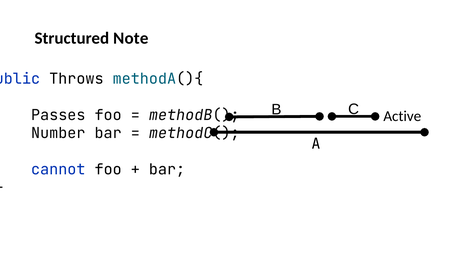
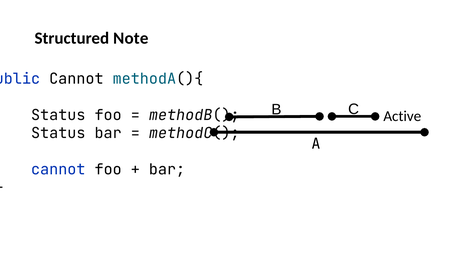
Throws at (76, 79): Throws -> Cannot
Passes at (58, 115): Passes -> Status
Number at (58, 133): Number -> Status
